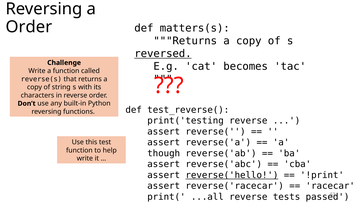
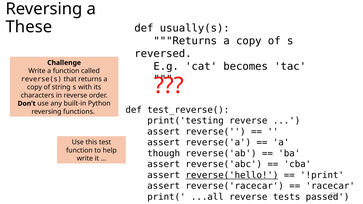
Order at (29, 27): Order -> These
matters(s: matters(s -> usually(s
reversed underline: present -> none
